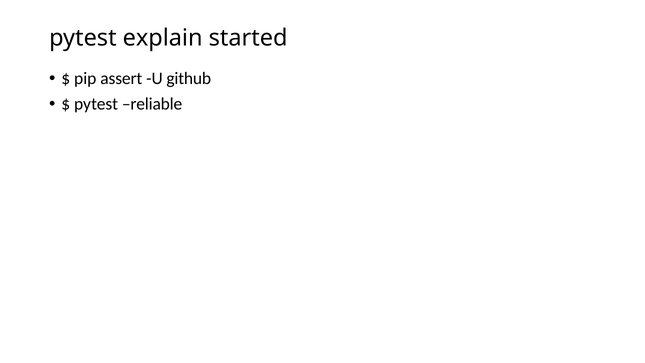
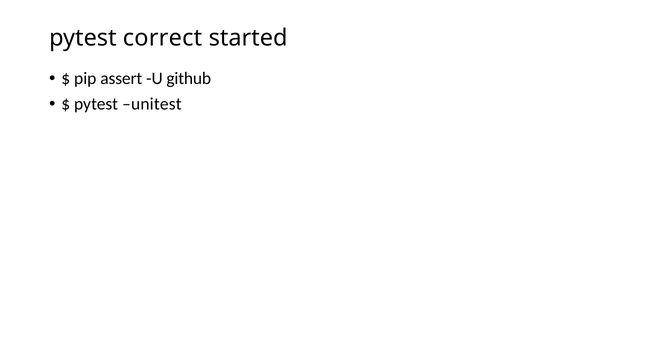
explain: explain -> correct
reliable: reliable -> unitest
